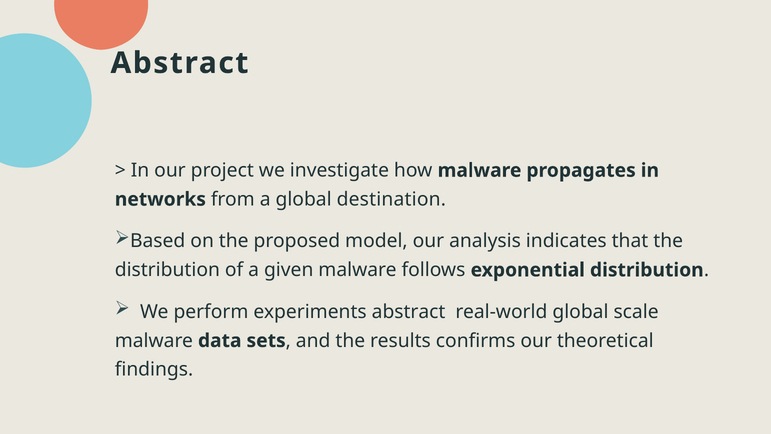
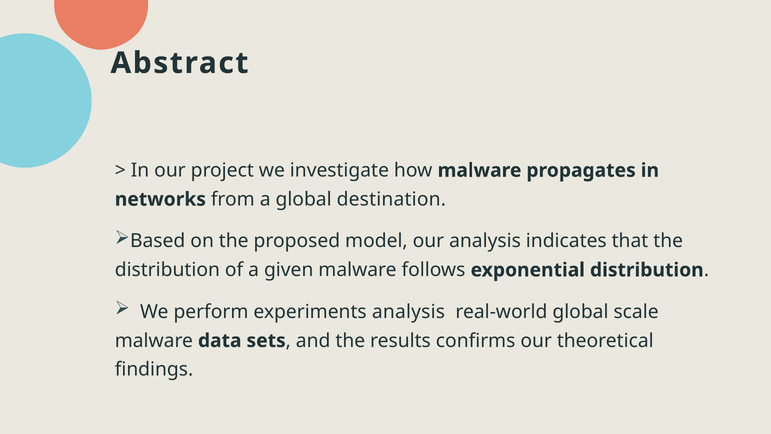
experiments abstract: abstract -> analysis
